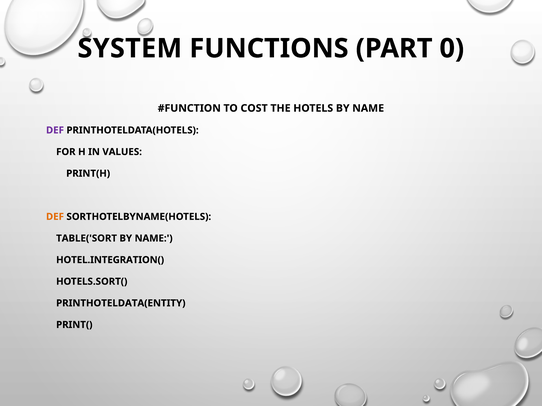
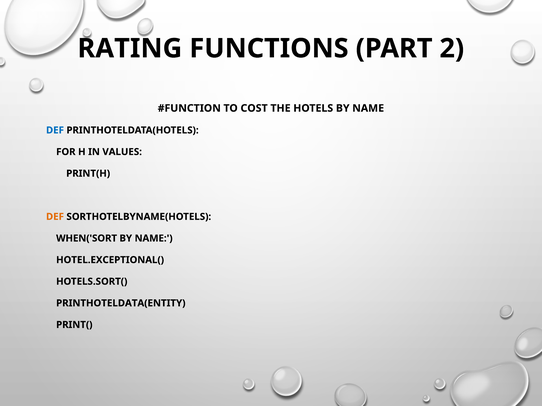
SYSTEM: SYSTEM -> RATING
0: 0 -> 2
DEF at (55, 130) colour: purple -> blue
TABLE('SORT: TABLE('SORT -> WHEN('SORT
HOTEL.INTEGRATION(: HOTEL.INTEGRATION( -> HOTEL.EXCEPTIONAL(
